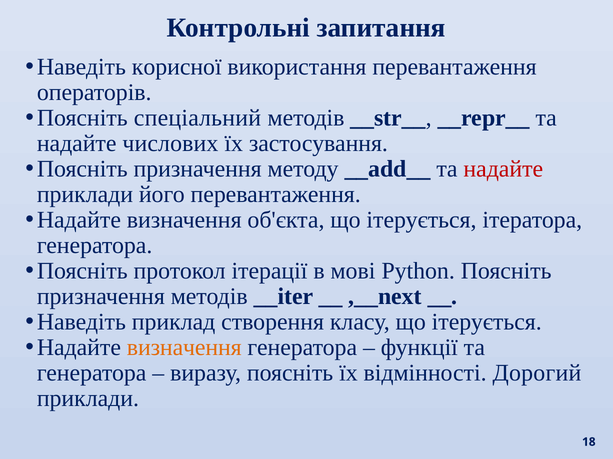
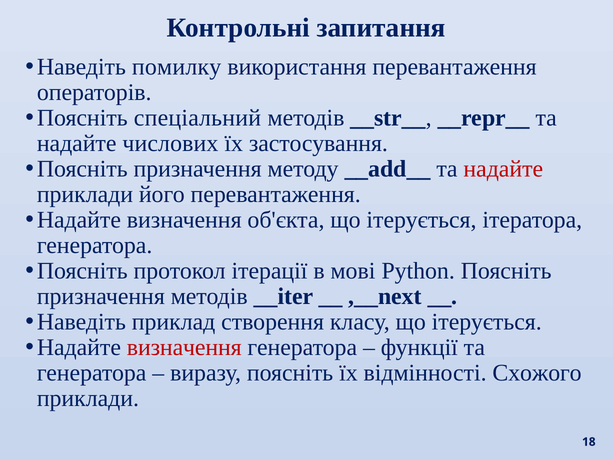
корисної: корисної -> помилку
визначення at (184, 348) colour: orange -> red
Дорогий: Дорогий -> Схожого
